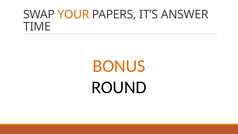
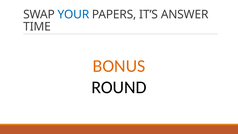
YOUR colour: orange -> blue
